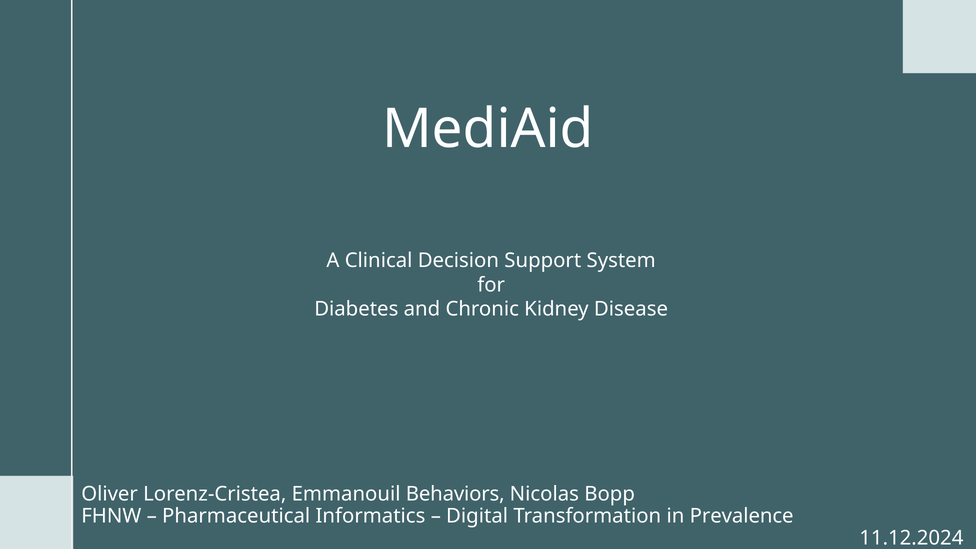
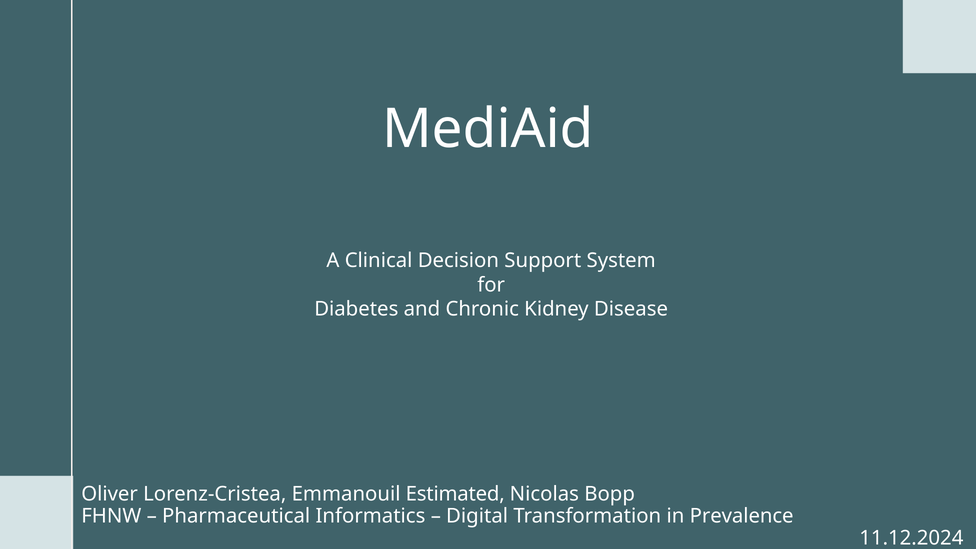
Behaviors: Behaviors -> Estimated
